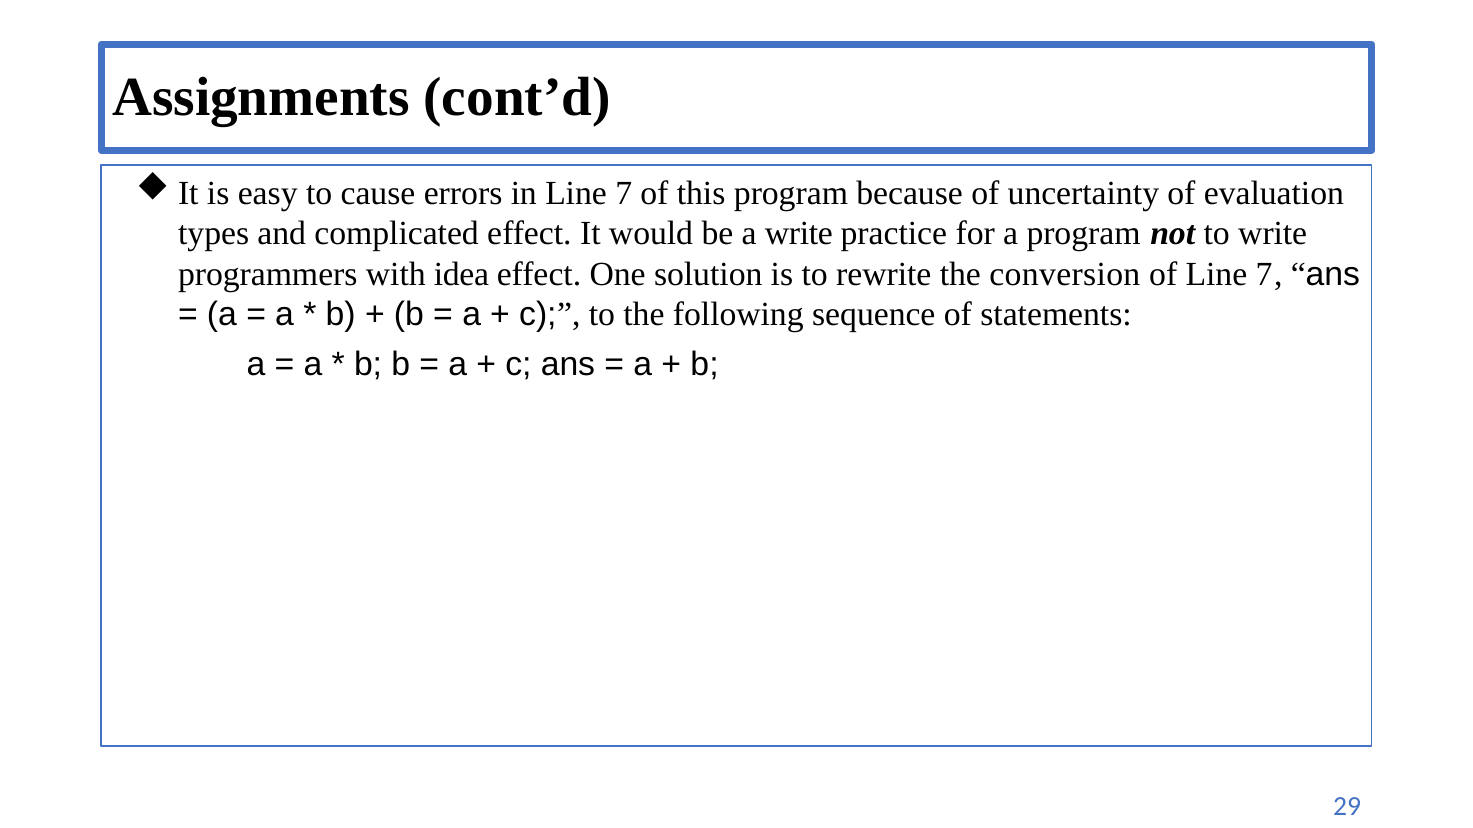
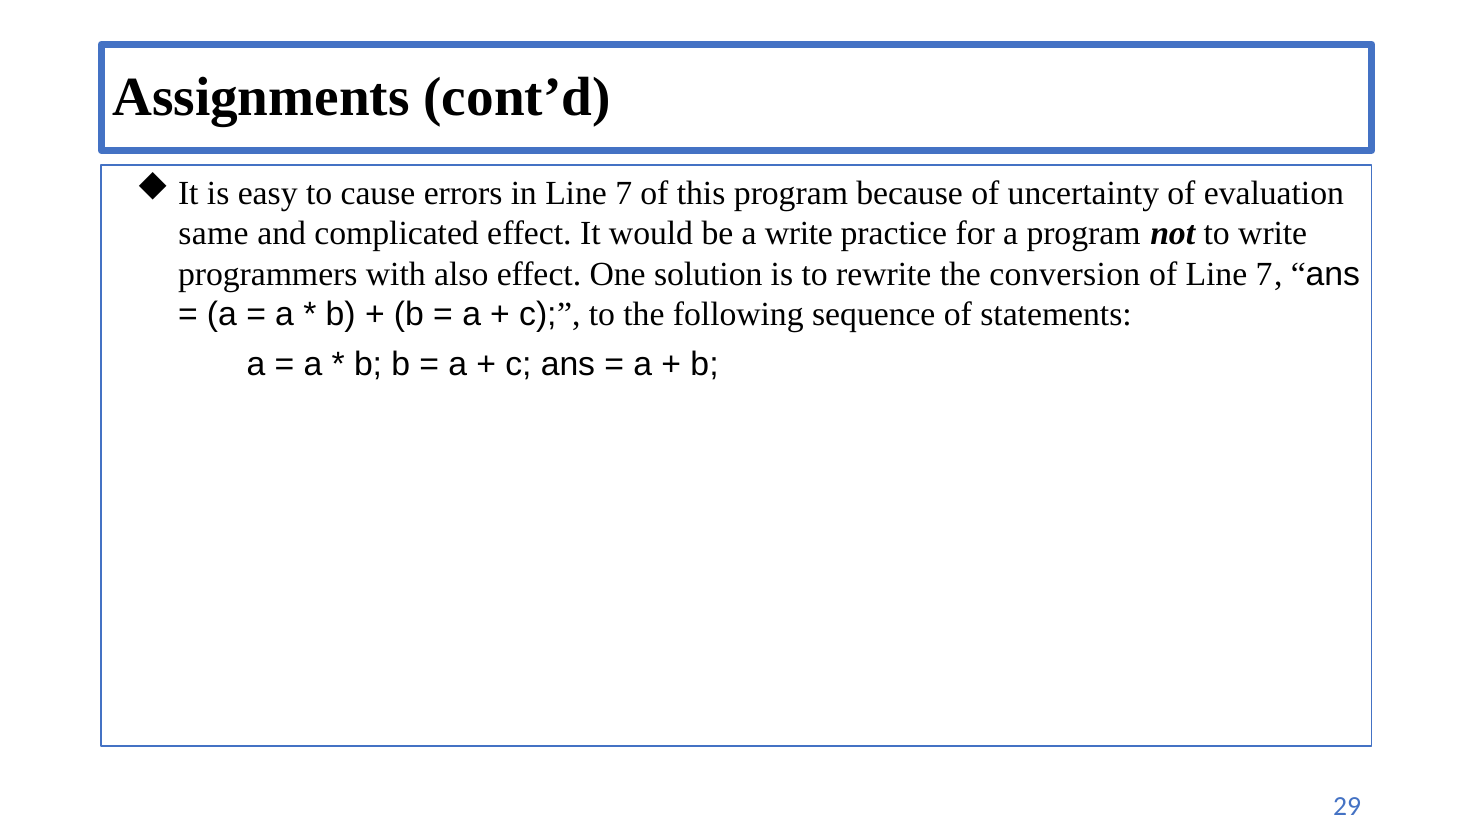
types: types -> same
idea: idea -> also
